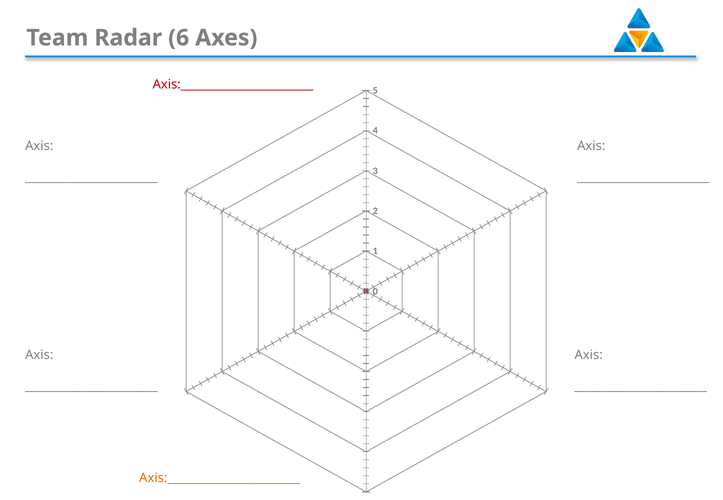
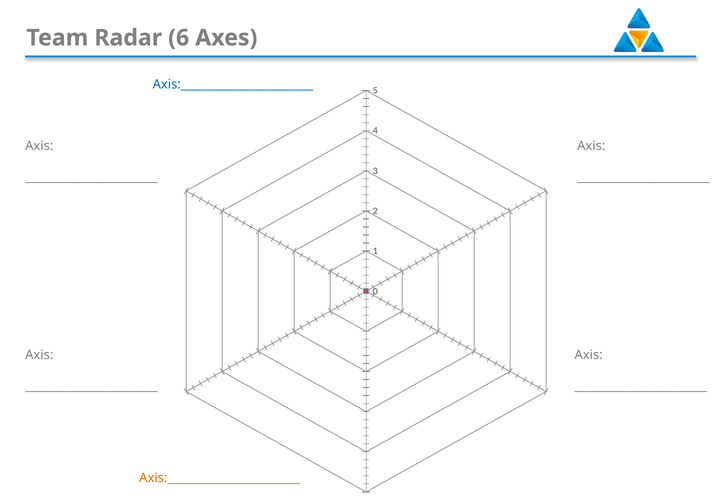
Axis:_______________________ at (233, 85) colour: red -> blue
